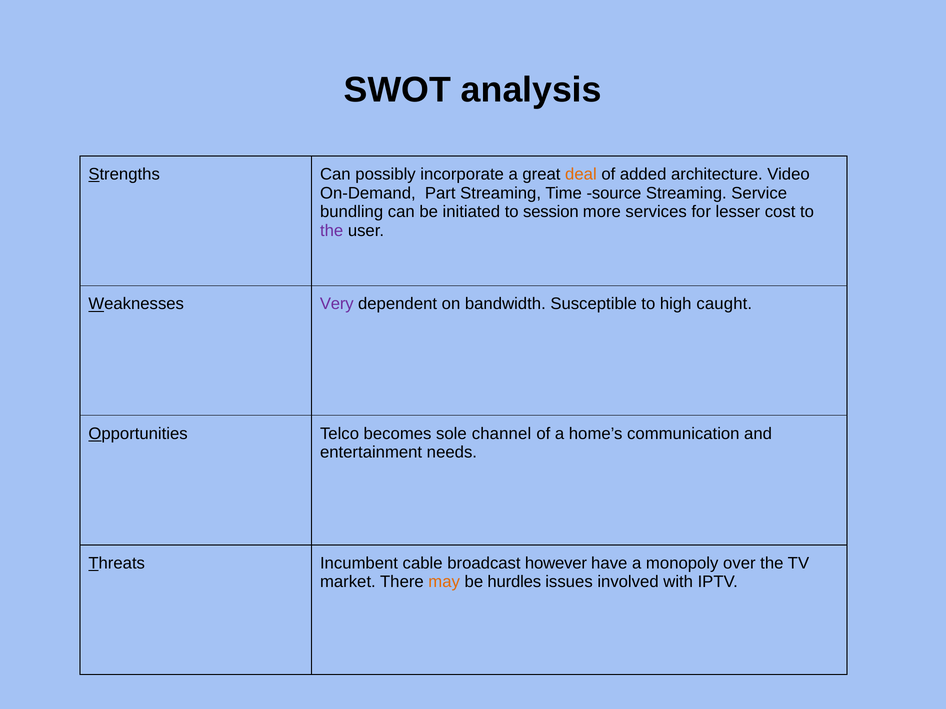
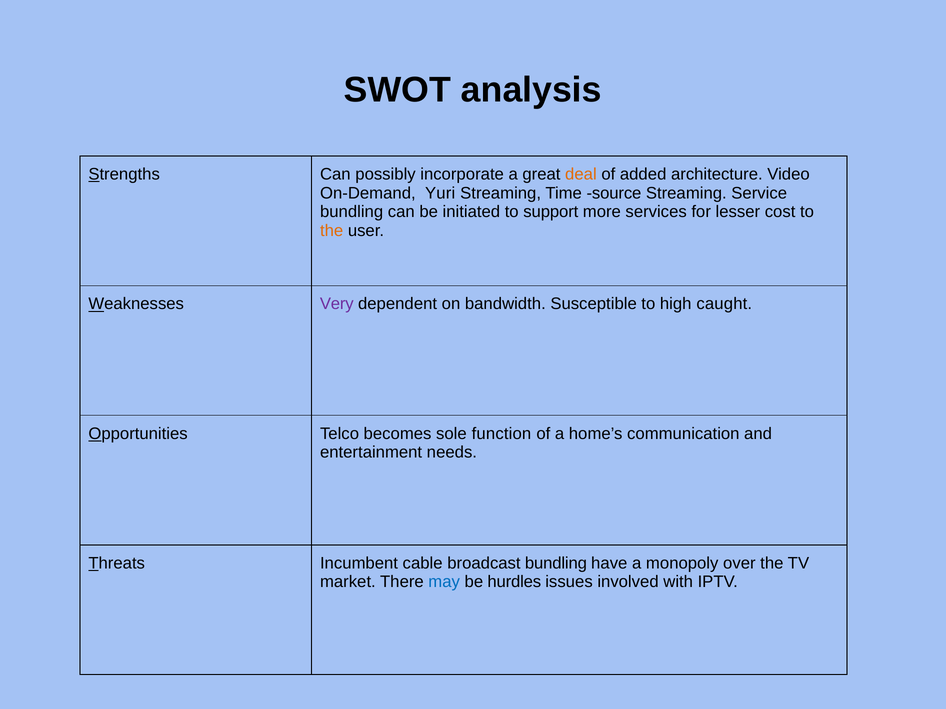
Part: Part -> Yuri
session: session -> support
the at (332, 231) colour: purple -> orange
channel: channel -> function
broadcast however: however -> bundling
may colour: orange -> blue
